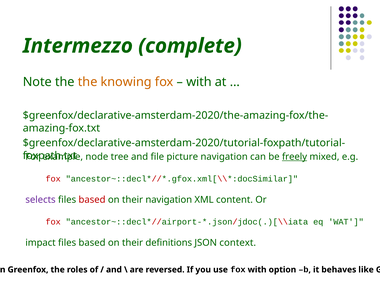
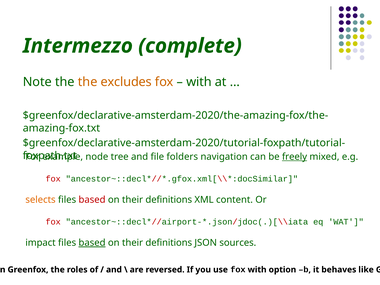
knowing: knowing -> excludes
picture: picture -> folders
selects colour: purple -> orange
navigation at (169, 200): navigation -> definitions
based at (92, 243) underline: none -> present
context: context -> sources
